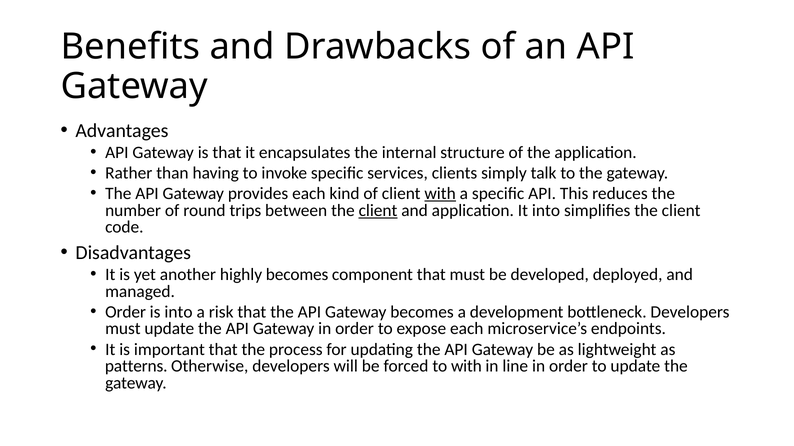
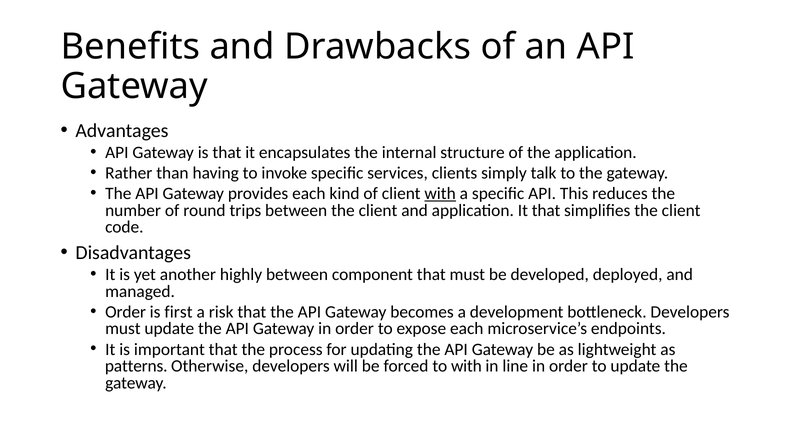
client at (378, 211) underline: present -> none
It into: into -> that
highly becomes: becomes -> between
is into: into -> first
